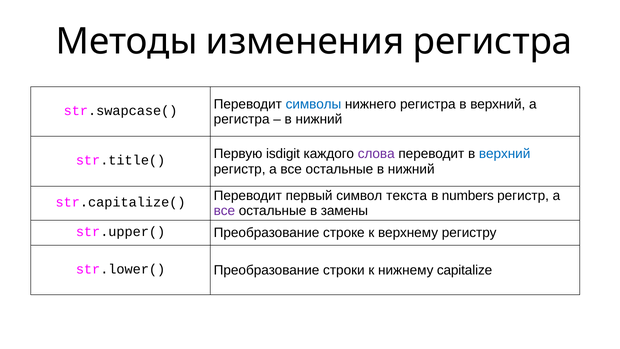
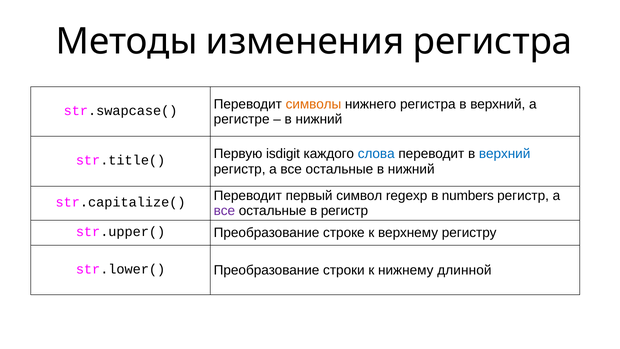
символы colour: blue -> orange
регистра at (242, 119): регистра -> регистре
слова colour: purple -> blue
текста: текста -> regexp
в замены: замены -> регистр
capitalize: capitalize -> длинной
